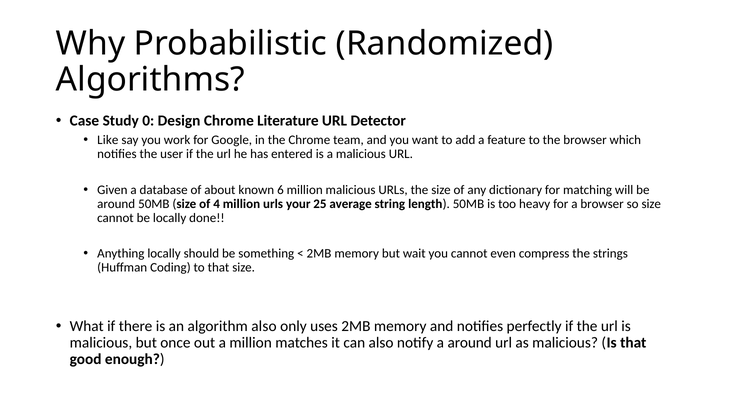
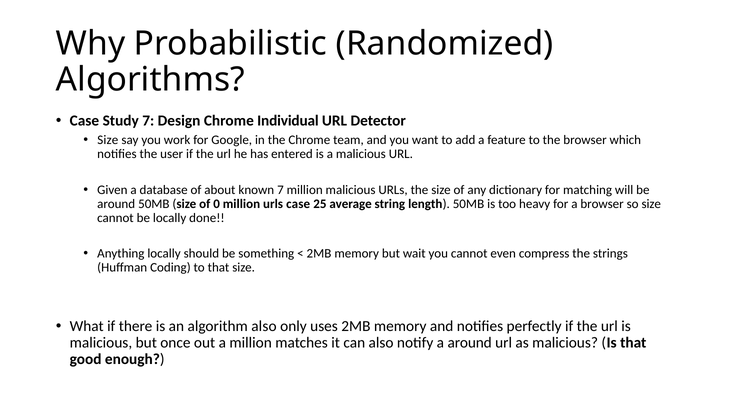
Study 0: 0 -> 7
Literature: Literature -> Individual
Like at (108, 140): Like -> Size
known 6: 6 -> 7
4: 4 -> 0
urls your: your -> case
